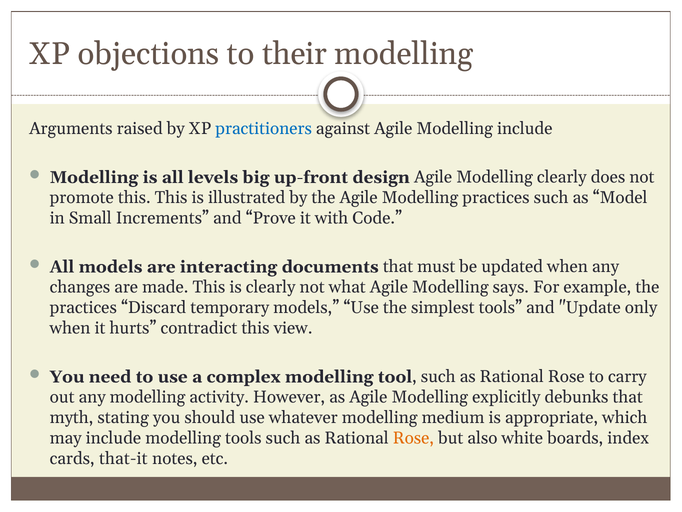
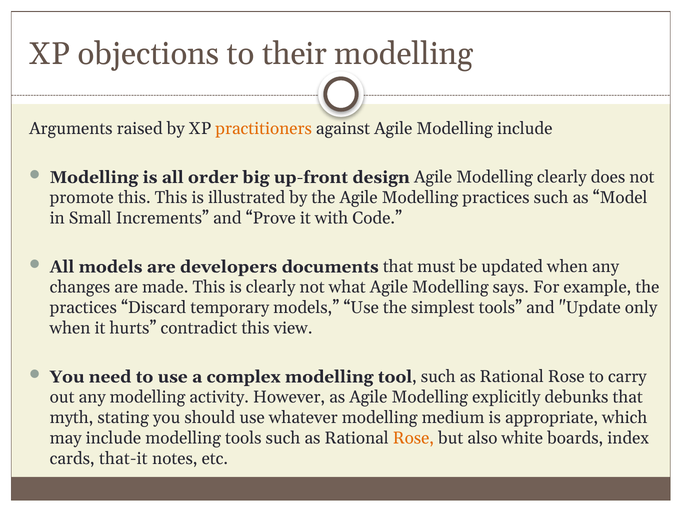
practitioners colour: blue -> orange
levels: levels -> order
interacting: interacting -> developers
